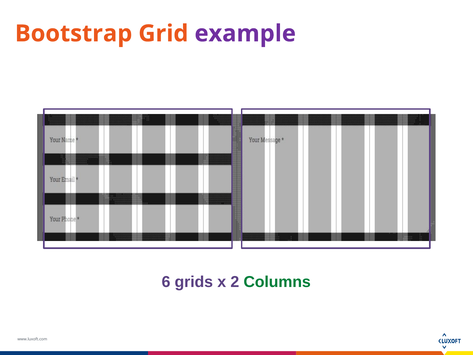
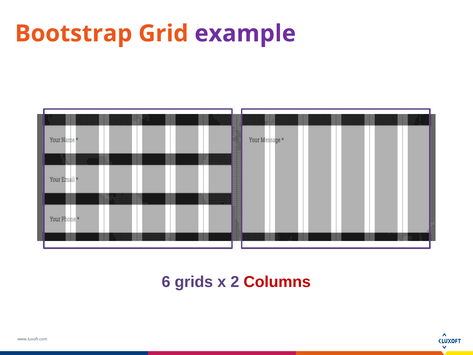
Columns colour: green -> red
